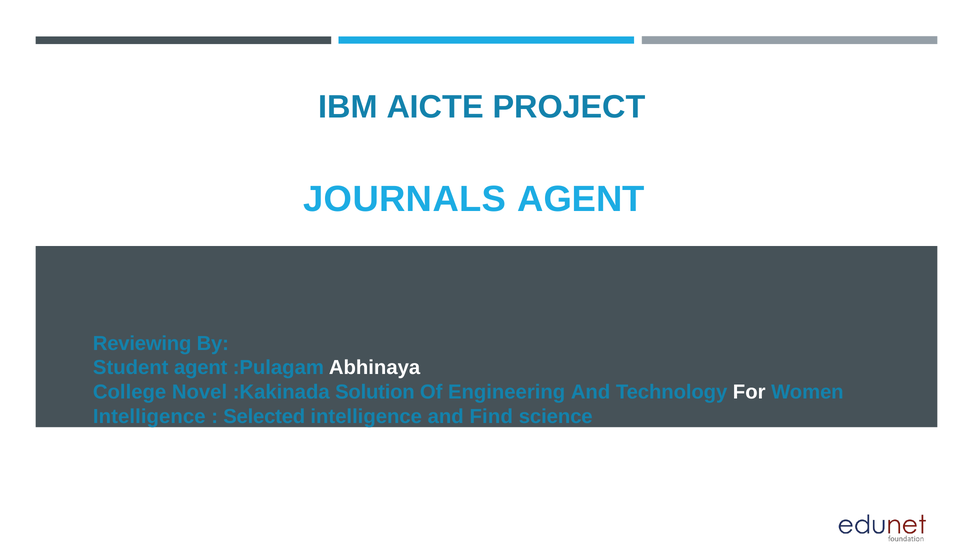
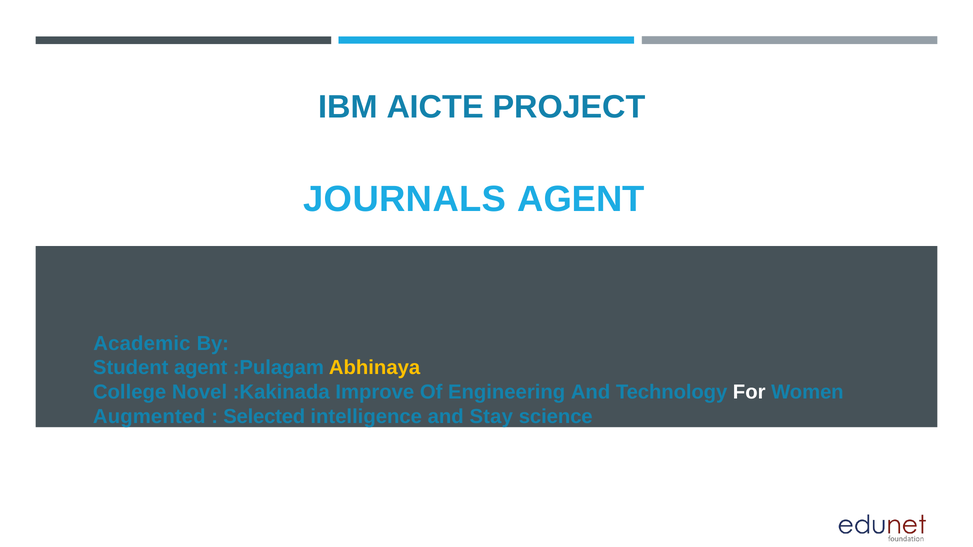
Reviewing: Reviewing -> Academic
Abhinaya colour: white -> yellow
Solution: Solution -> Improve
Intelligence at (149, 417): Intelligence -> Augmented
Find: Find -> Stay
